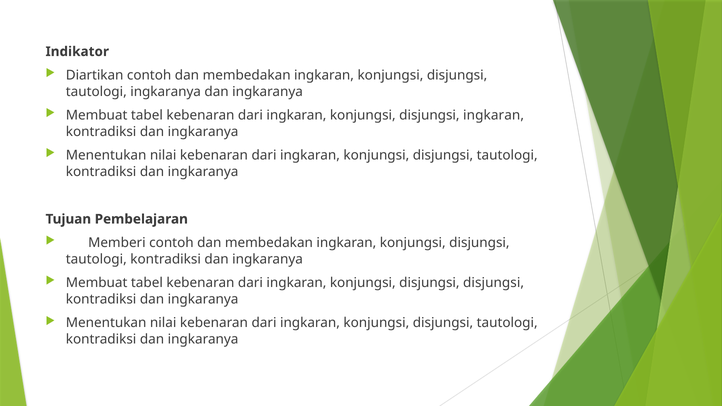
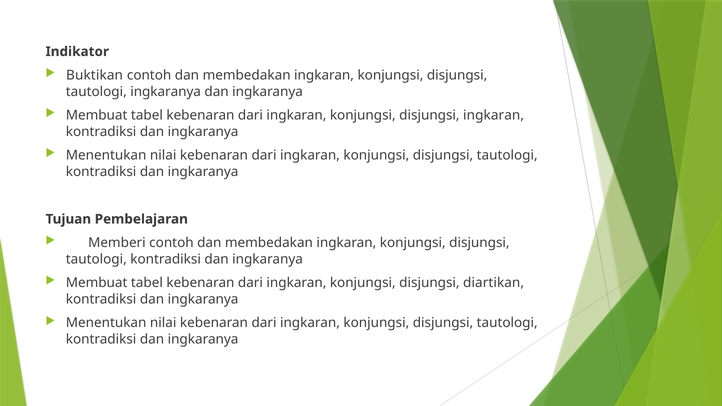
Diartikan: Diartikan -> Buktikan
disjungsi disjungsi: disjungsi -> diartikan
